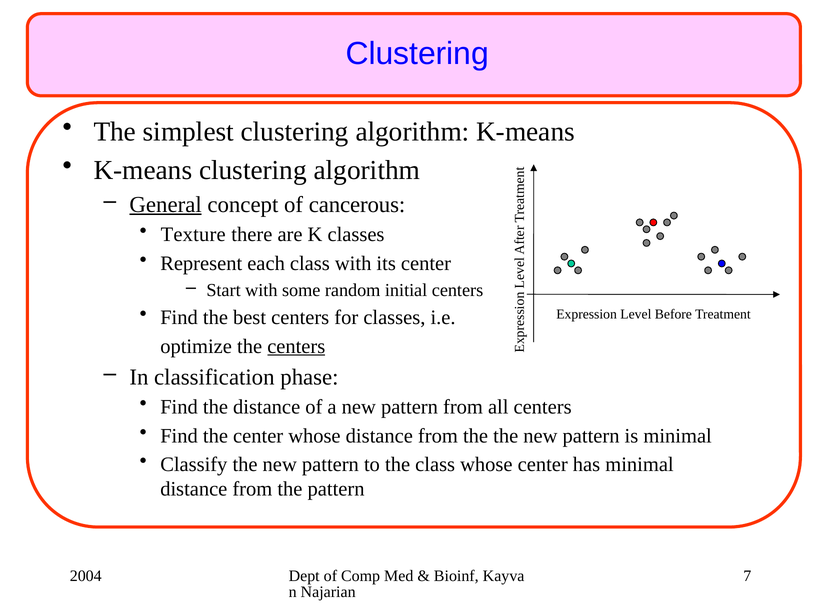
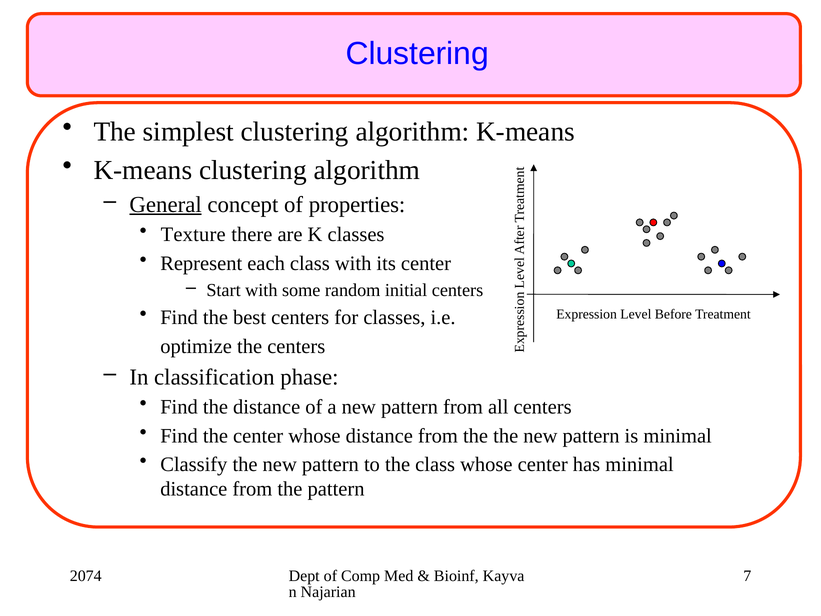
cancerous: cancerous -> properties
centers at (296, 346) underline: present -> none
2004: 2004 -> 2074
